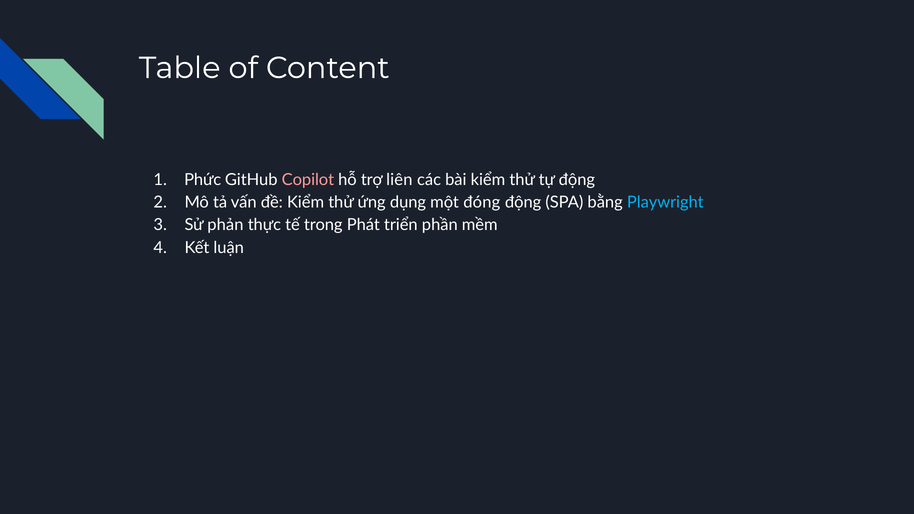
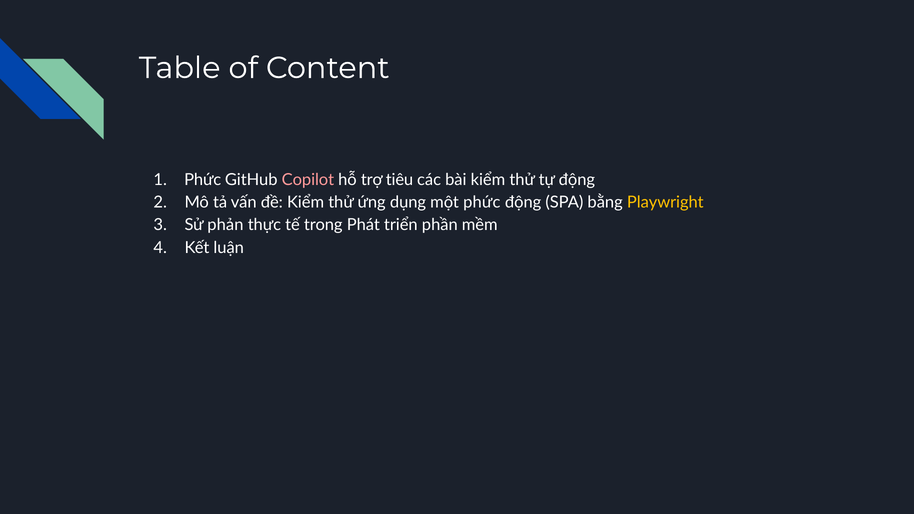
liên: liên -> tiêu
một đóng: đóng -> phức
Playwright colour: light blue -> yellow
